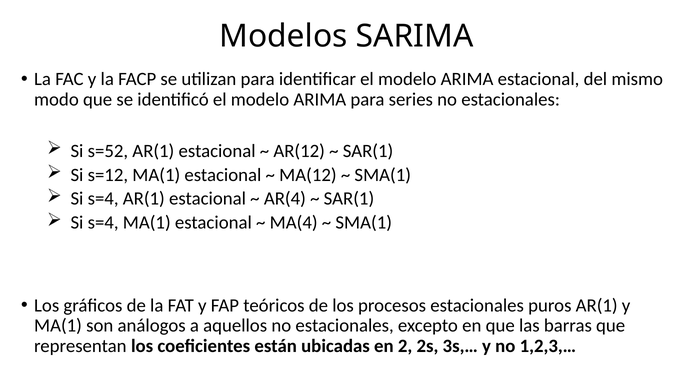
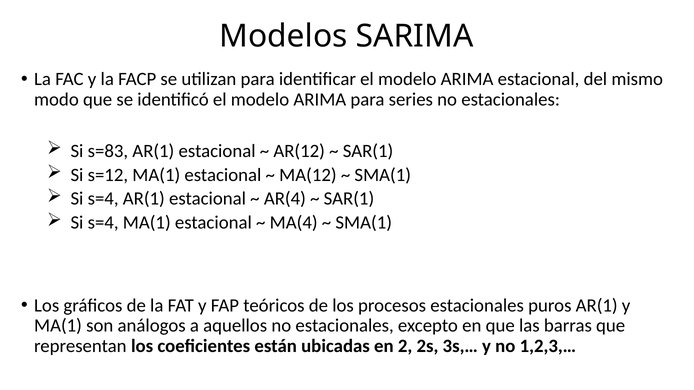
s=52: s=52 -> s=83
